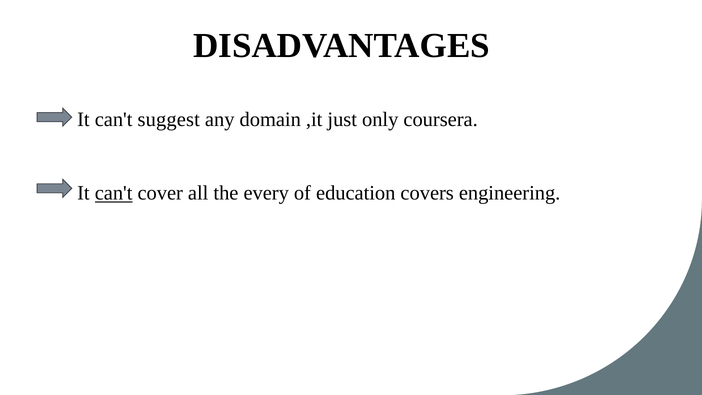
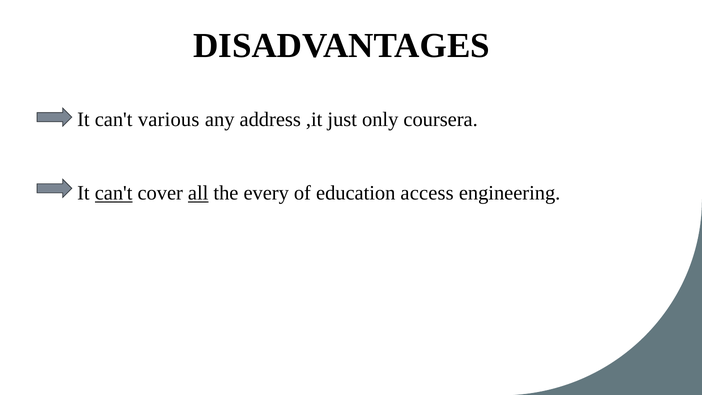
suggest: suggest -> various
domain: domain -> address
all underline: none -> present
covers: covers -> access
